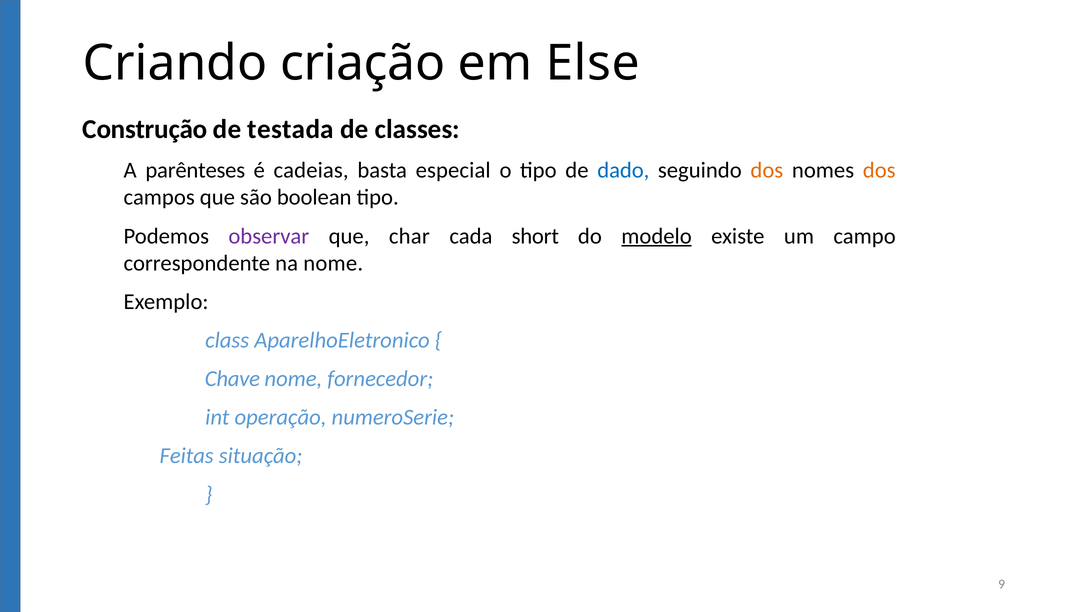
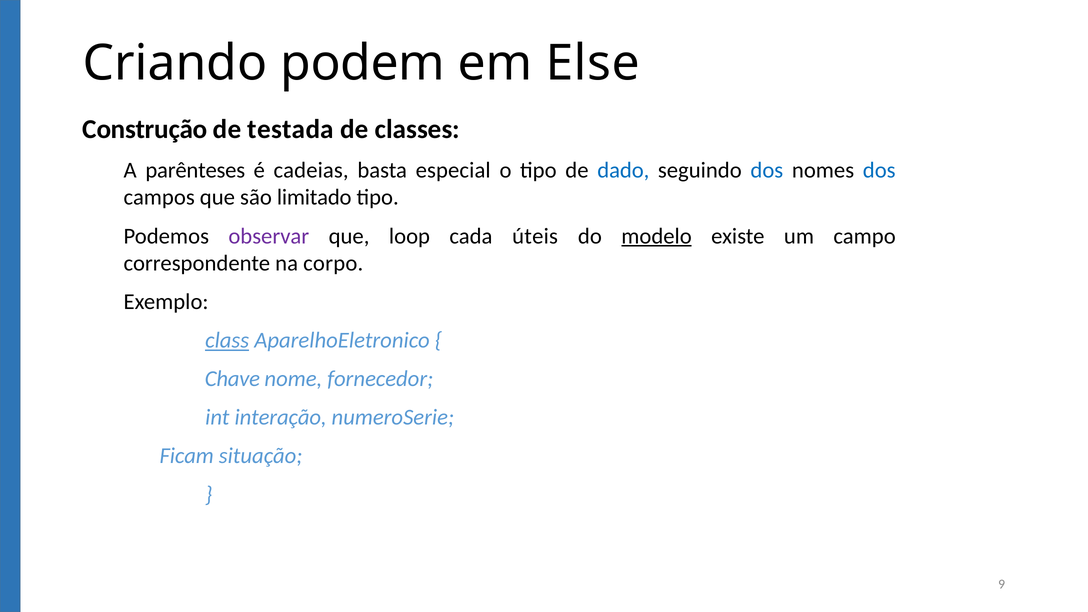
criação: criação -> podem
dos at (767, 170) colour: orange -> blue
dos at (879, 170) colour: orange -> blue
boolean: boolean -> limitado
char: char -> loop
short: short -> úteis
na nome: nome -> corpo
class underline: none -> present
operação: operação -> interação
Feitas: Feitas -> Ficam
